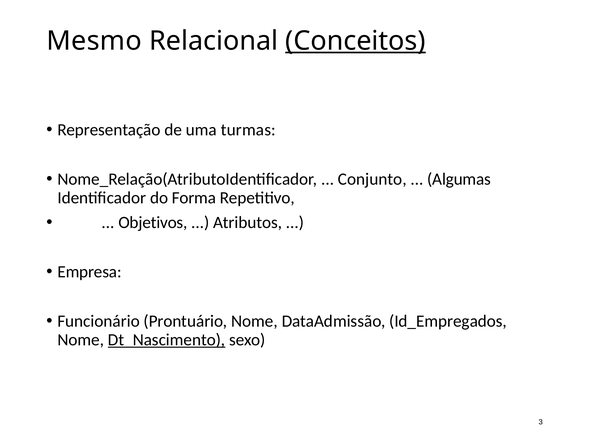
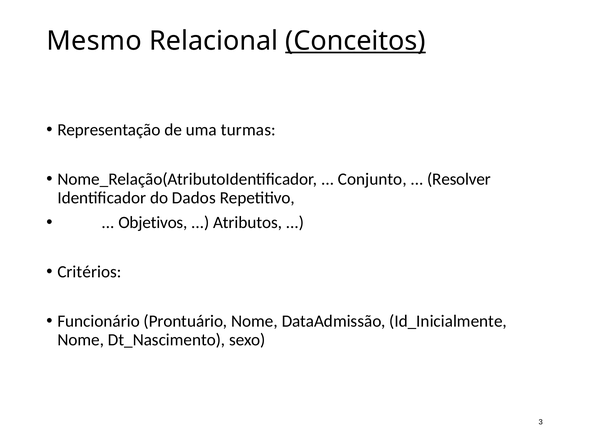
Algumas: Algumas -> Resolver
Forma: Forma -> Dados
Empresa: Empresa -> Critérios
Id_Empregados: Id_Empregados -> Id_Inicialmente
Dt_Nascimento underline: present -> none
